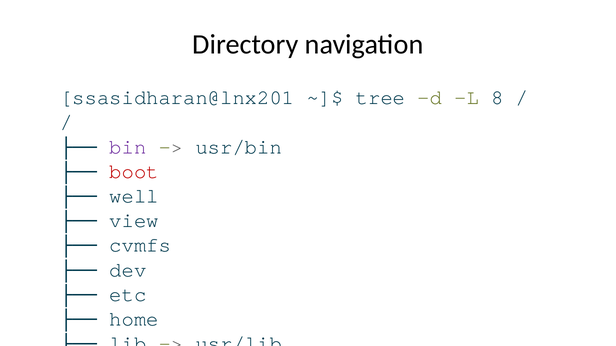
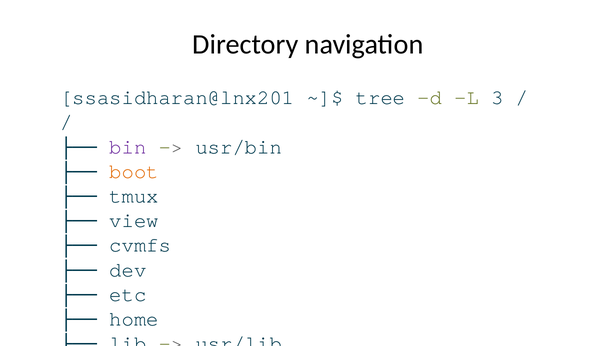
8: 8 -> 3
boot colour: red -> orange
well: well -> tmux
